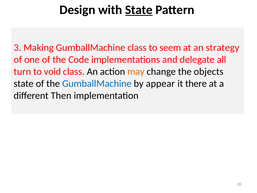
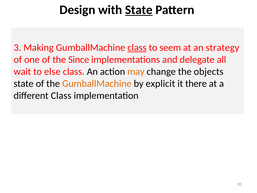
class at (137, 48) underline: none -> present
Code: Code -> Since
turn: turn -> wait
void: void -> else
GumballMachine at (97, 84) colour: blue -> orange
appear: appear -> explicit
different Then: Then -> Class
